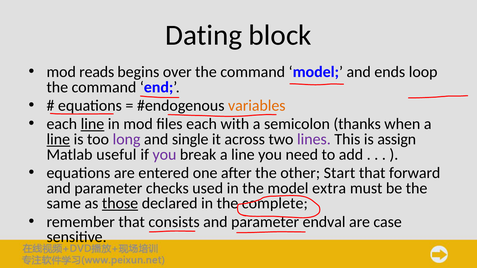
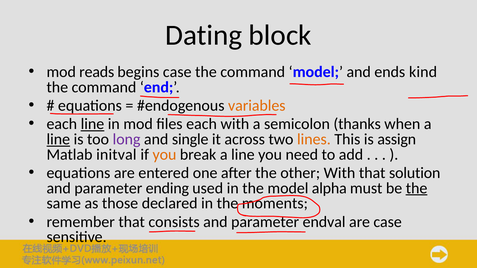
begins over: over -> case
loop: loop -> kind
lines colour: purple -> orange
useful: useful -> initval
you at (164, 155) colour: purple -> orange
other Start: Start -> With
forward: forward -> solution
checks: checks -> ending
extra: extra -> alpha
the at (417, 188) underline: none -> present
those underline: present -> none
complete: complete -> moments
